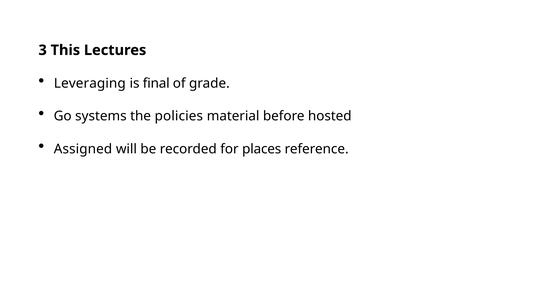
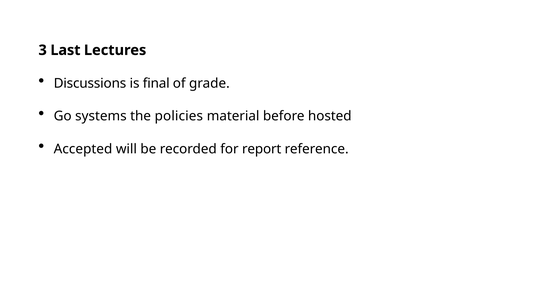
This: This -> Last
Leveraging: Leveraging -> Discussions
Assigned: Assigned -> Accepted
places: places -> report
